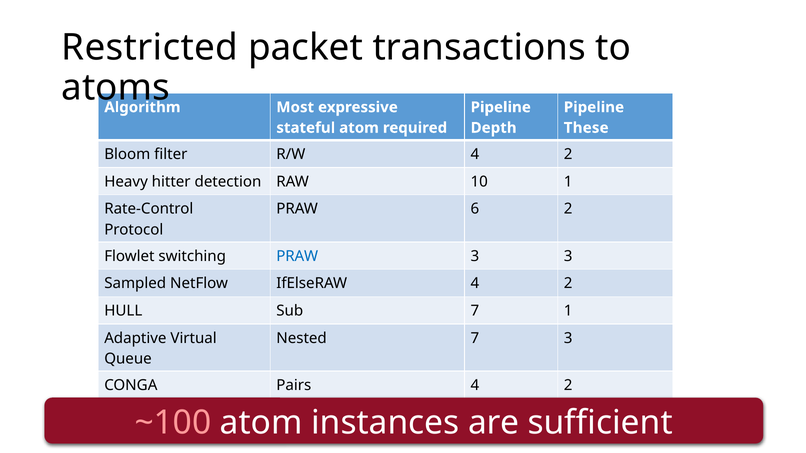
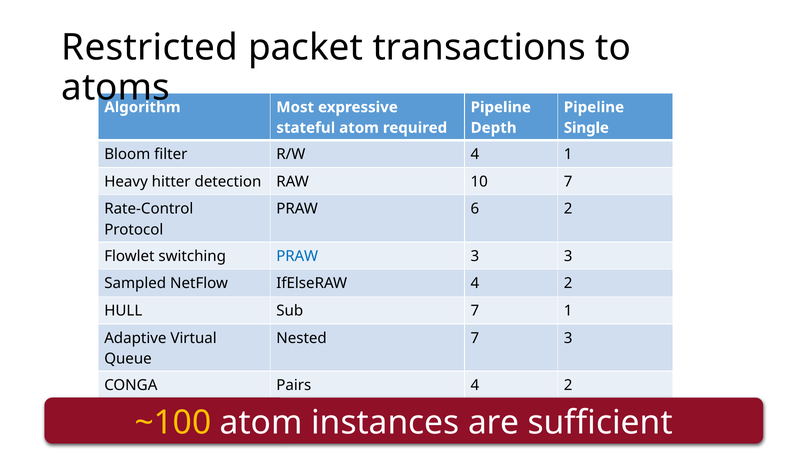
These: These -> Single
R/W 4 2: 2 -> 1
10 1: 1 -> 7
~100 colour: pink -> yellow
